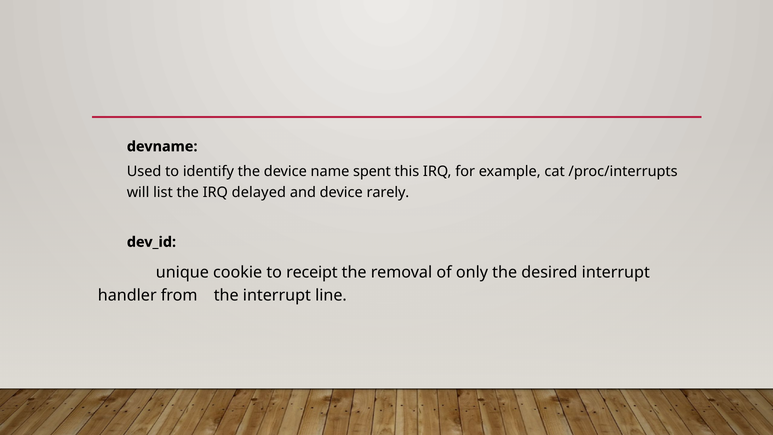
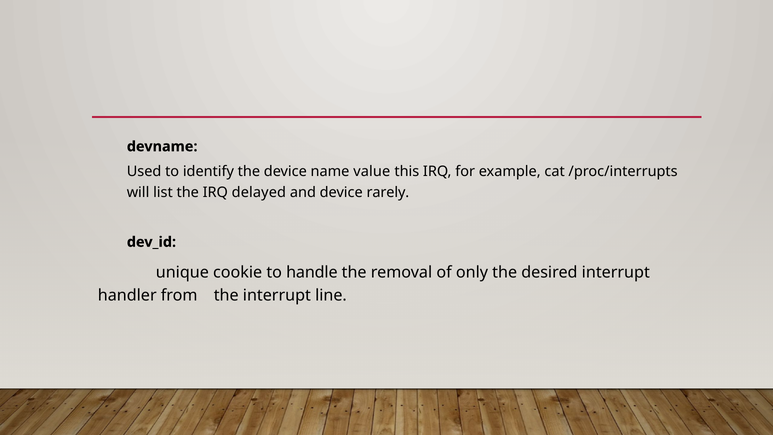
spent: spent -> value
receipt: receipt -> handle
